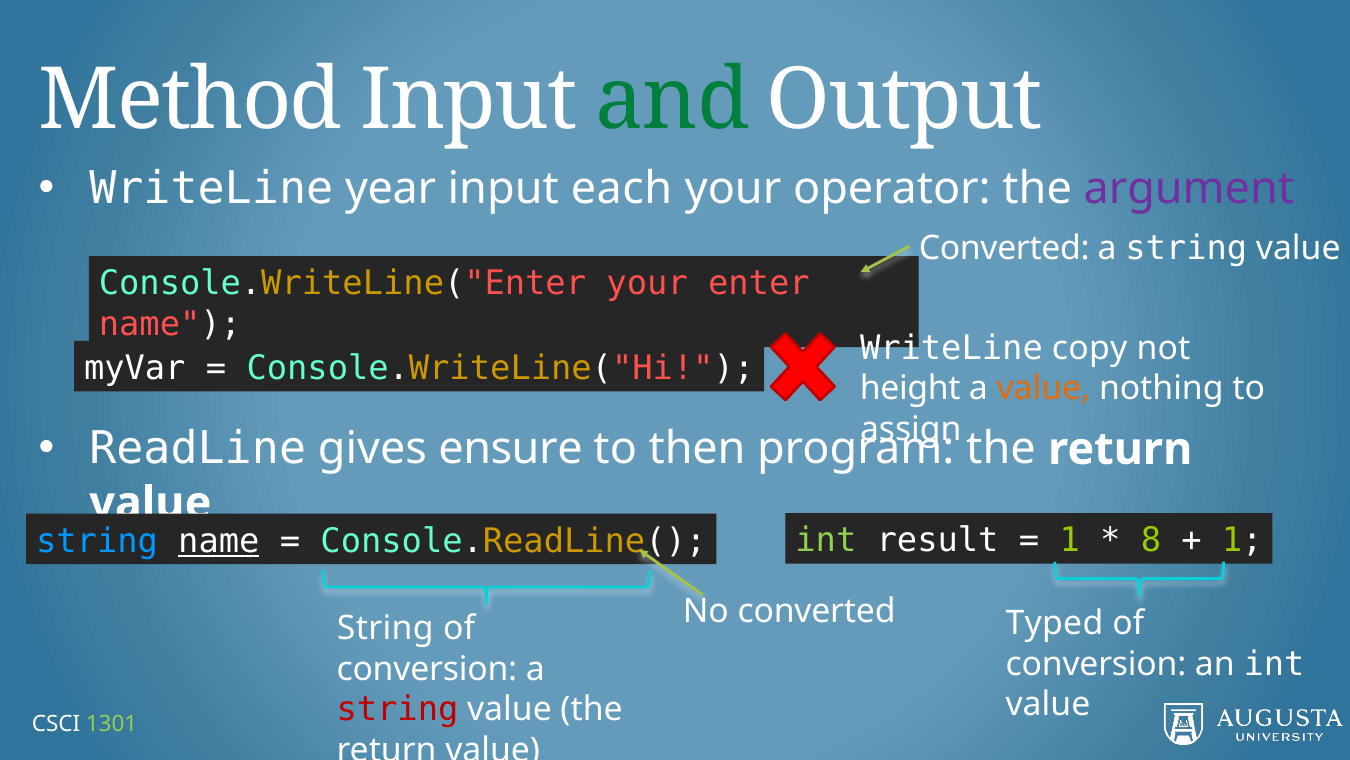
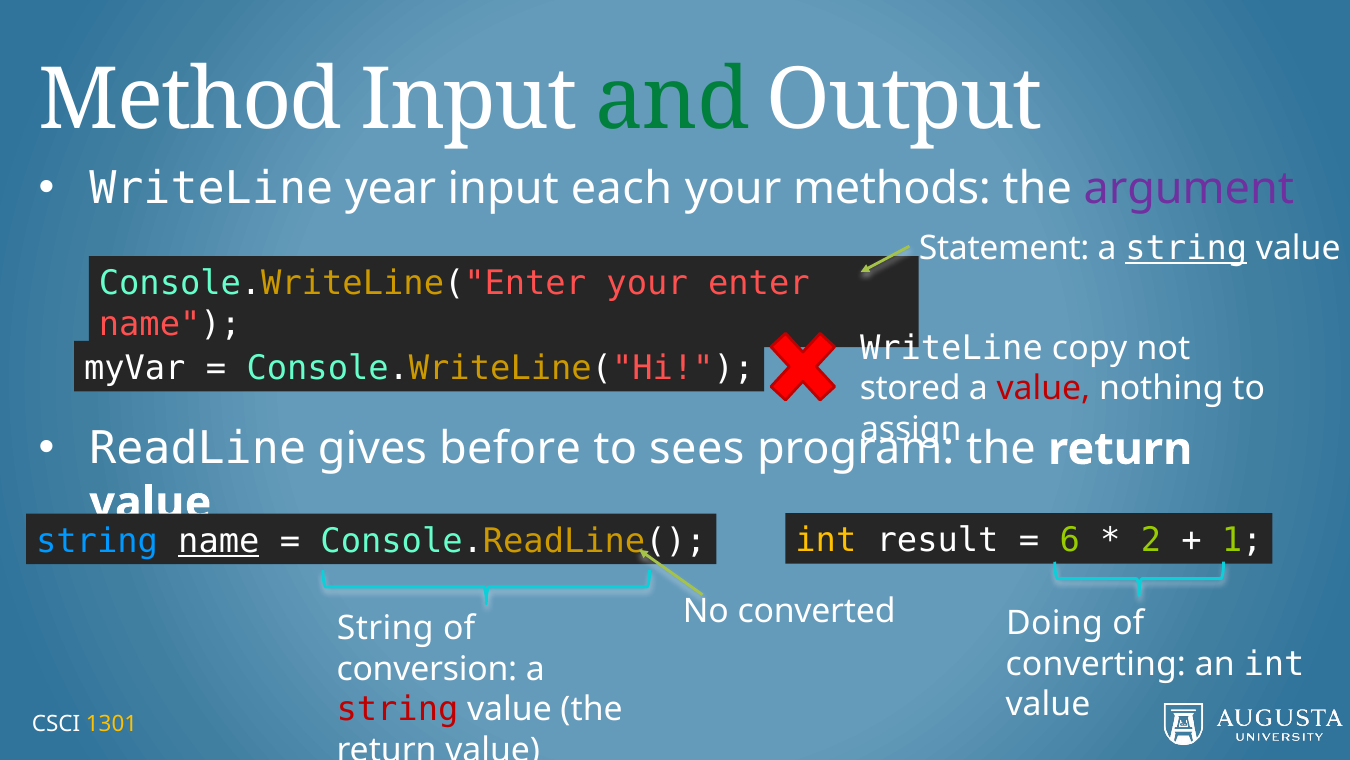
operator: operator -> methods
Converted at (1004, 248): Converted -> Statement
string at (1186, 248) underline: none -> present
height: height -> stored
value at (1043, 388) colour: orange -> red
ensure: ensure -> before
then: then -> sees
int at (826, 541) colour: light green -> yellow
1 at (1070, 541): 1 -> 6
8: 8 -> 2
Typed: Typed -> Doing
conversion at (1096, 663): conversion -> converting
1301 colour: light green -> yellow
